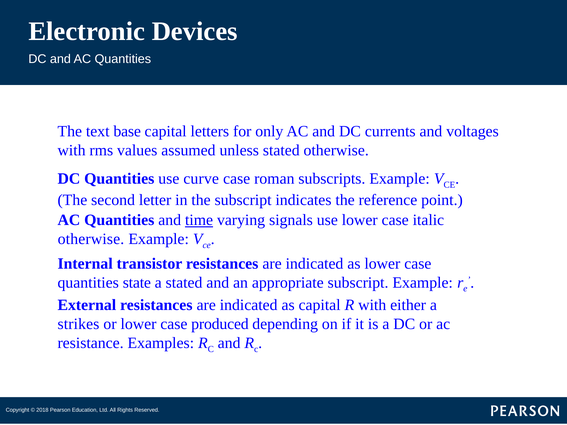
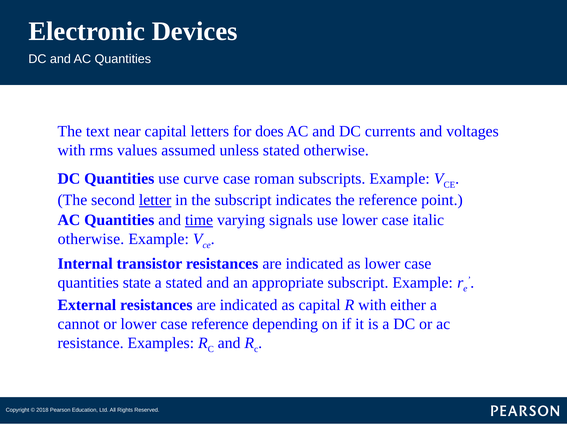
base: base -> near
only: only -> does
letter underline: none -> present
strikes: strikes -> cannot
case produced: produced -> reference
